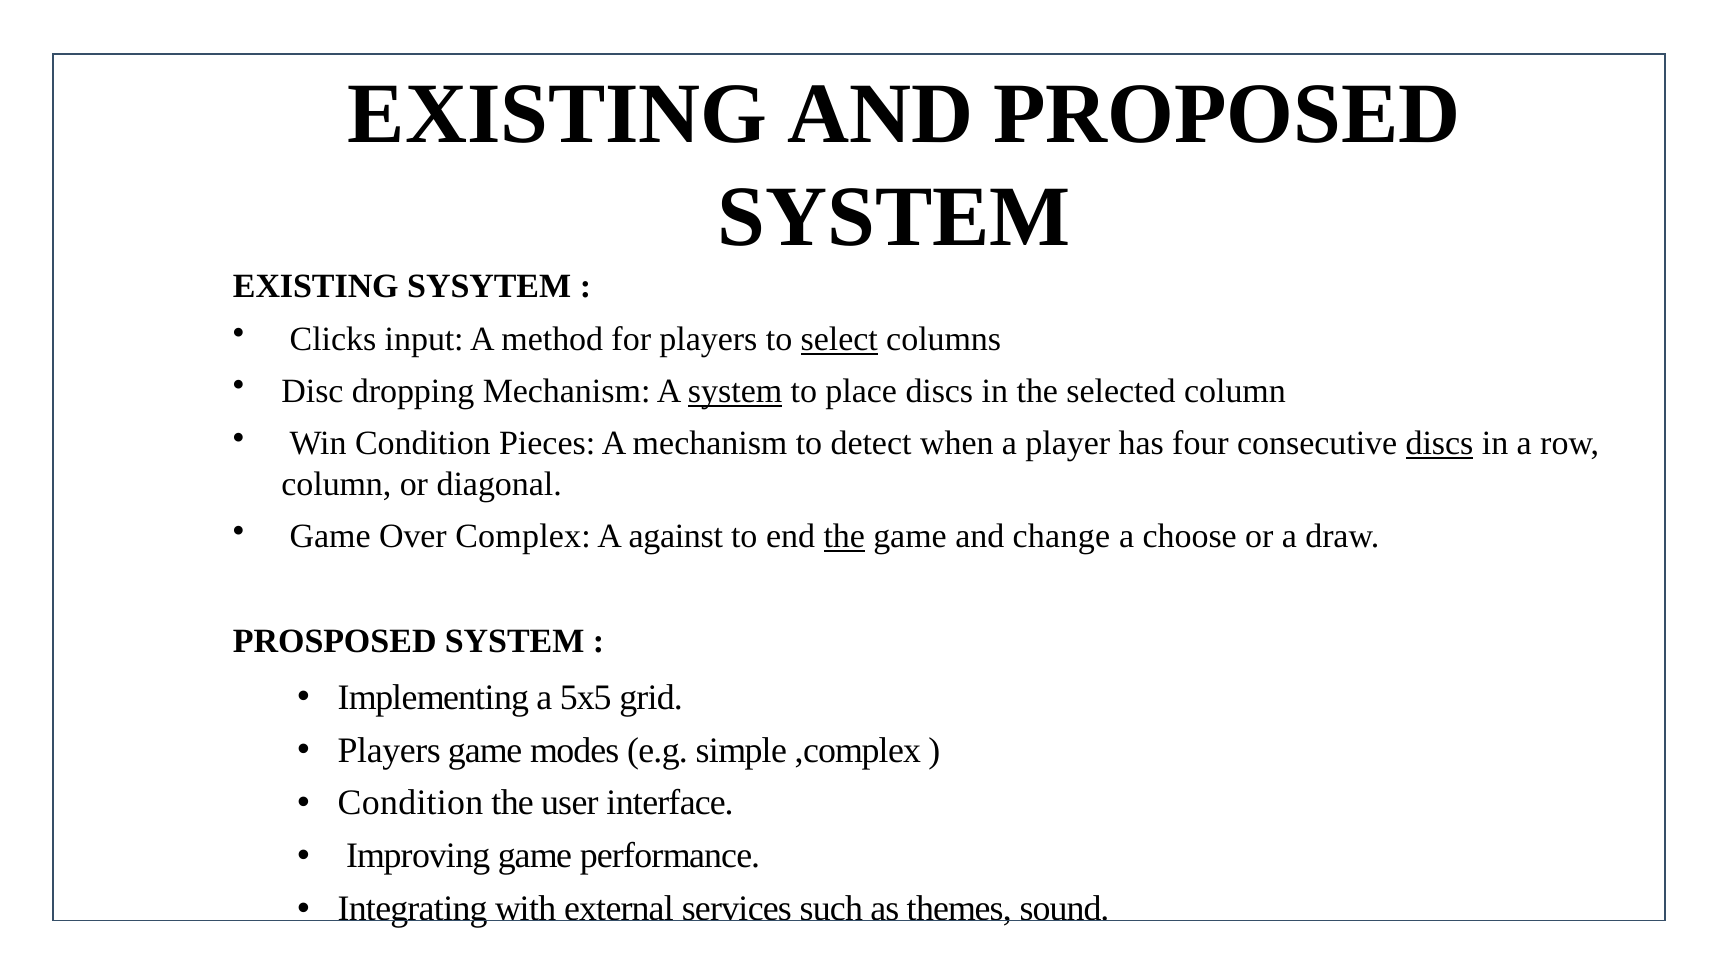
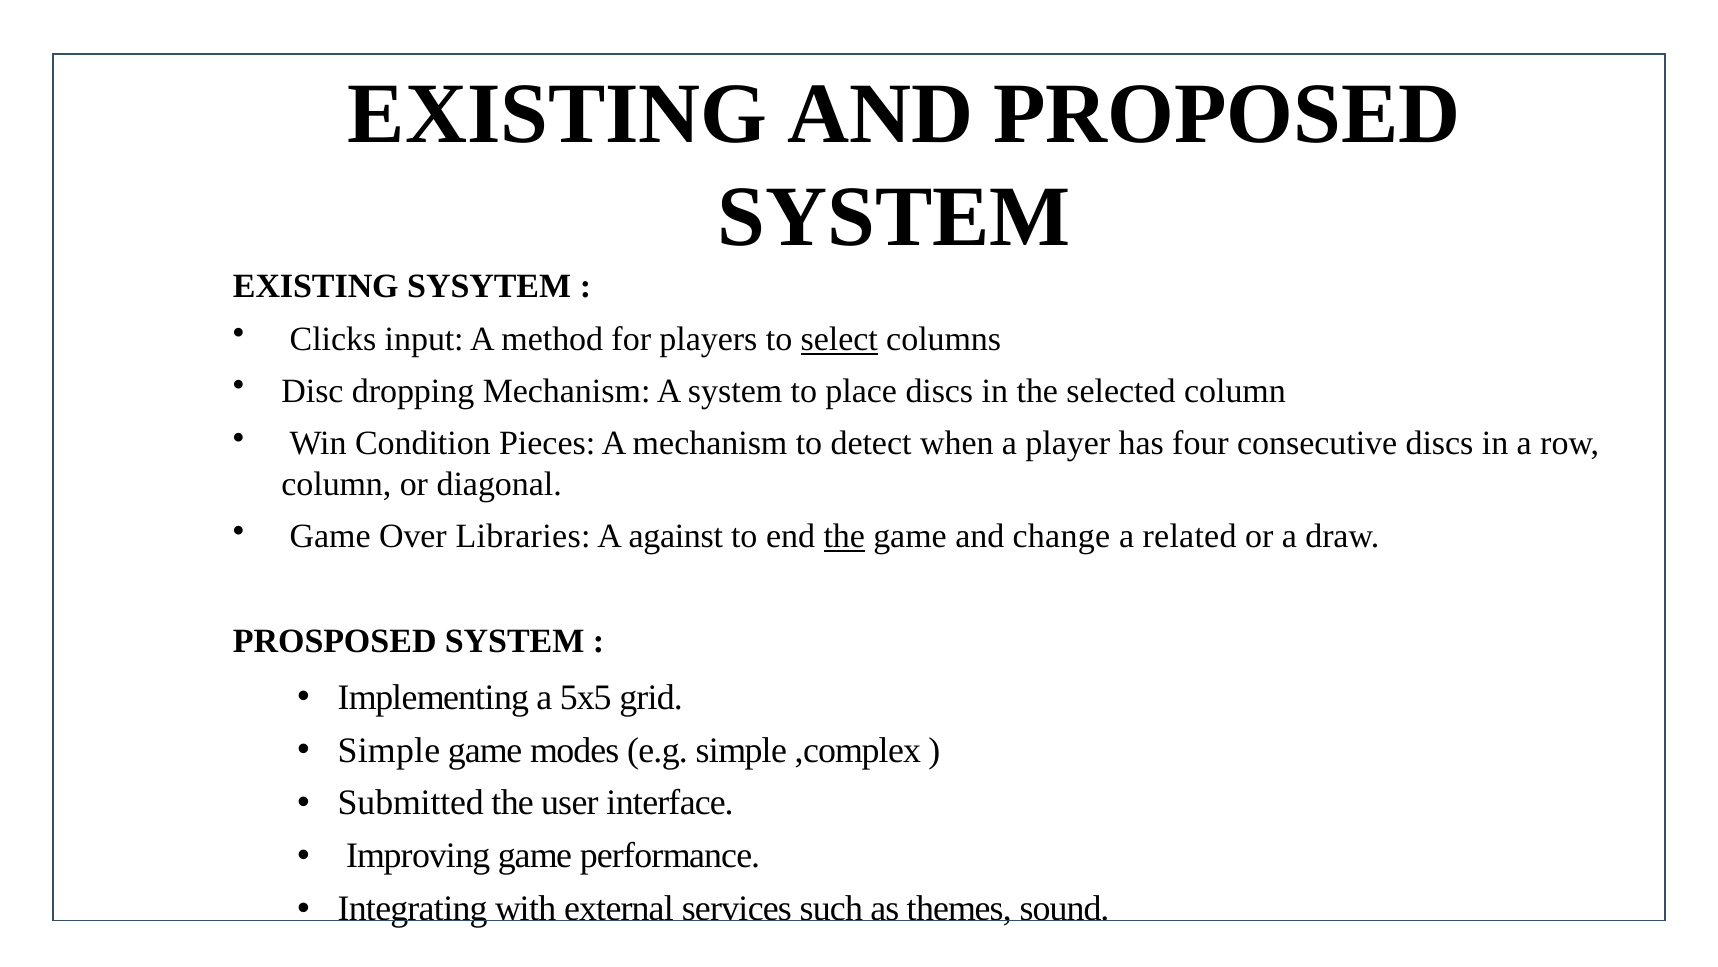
system at (735, 391) underline: present -> none
discs at (1440, 443) underline: present -> none
Complex: Complex -> Libraries
choose: choose -> related
Players at (389, 750): Players -> Simple
Condition at (411, 802): Condition -> Submitted
